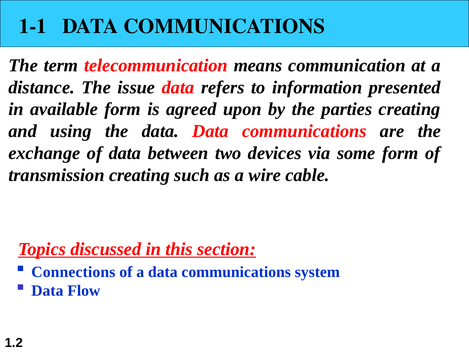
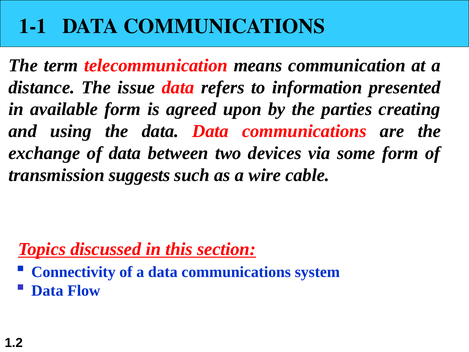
transmission creating: creating -> suggests
Connections: Connections -> Connectivity
